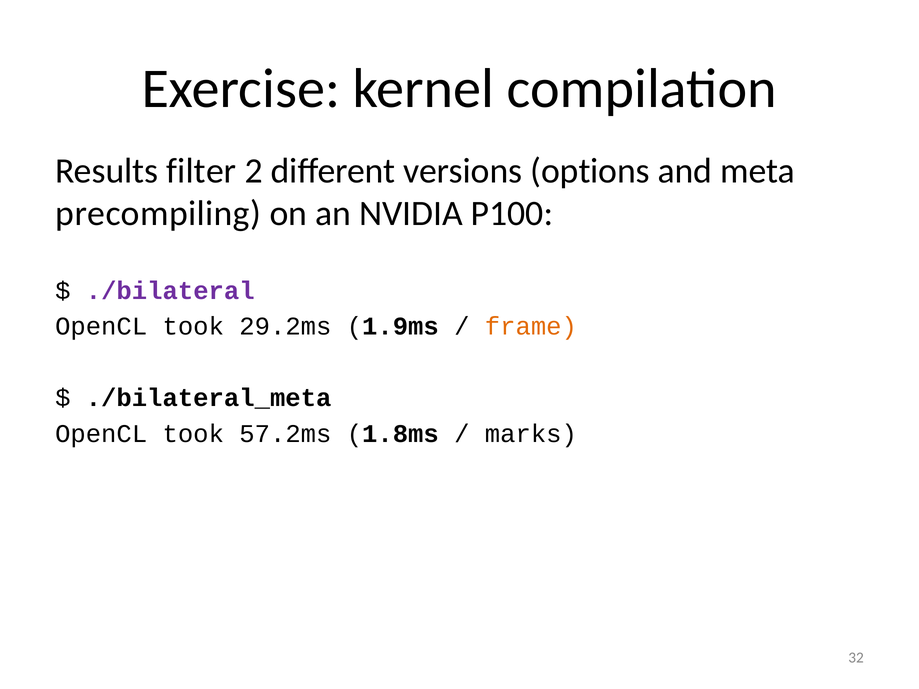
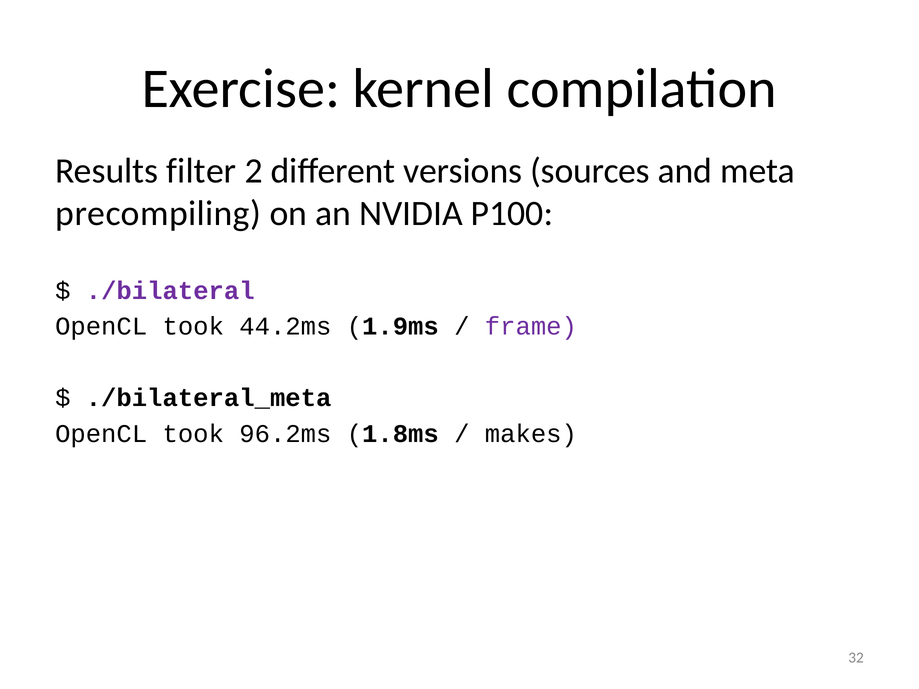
options: options -> sources
29.2ms: 29.2ms -> 44.2ms
frame colour: orange -> purple
57.2ms: 57.2ms -> 96.2ms
marks: marks -> makes
